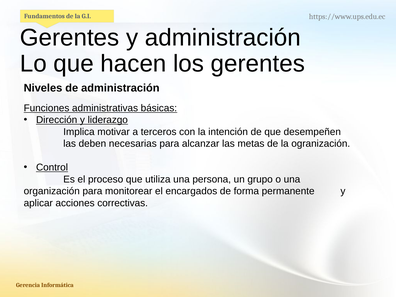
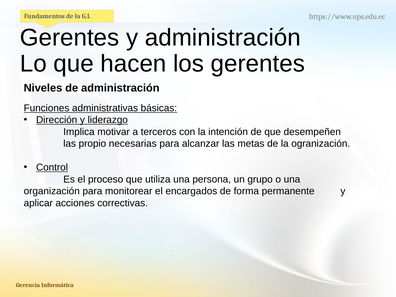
deben: deben -> propio
